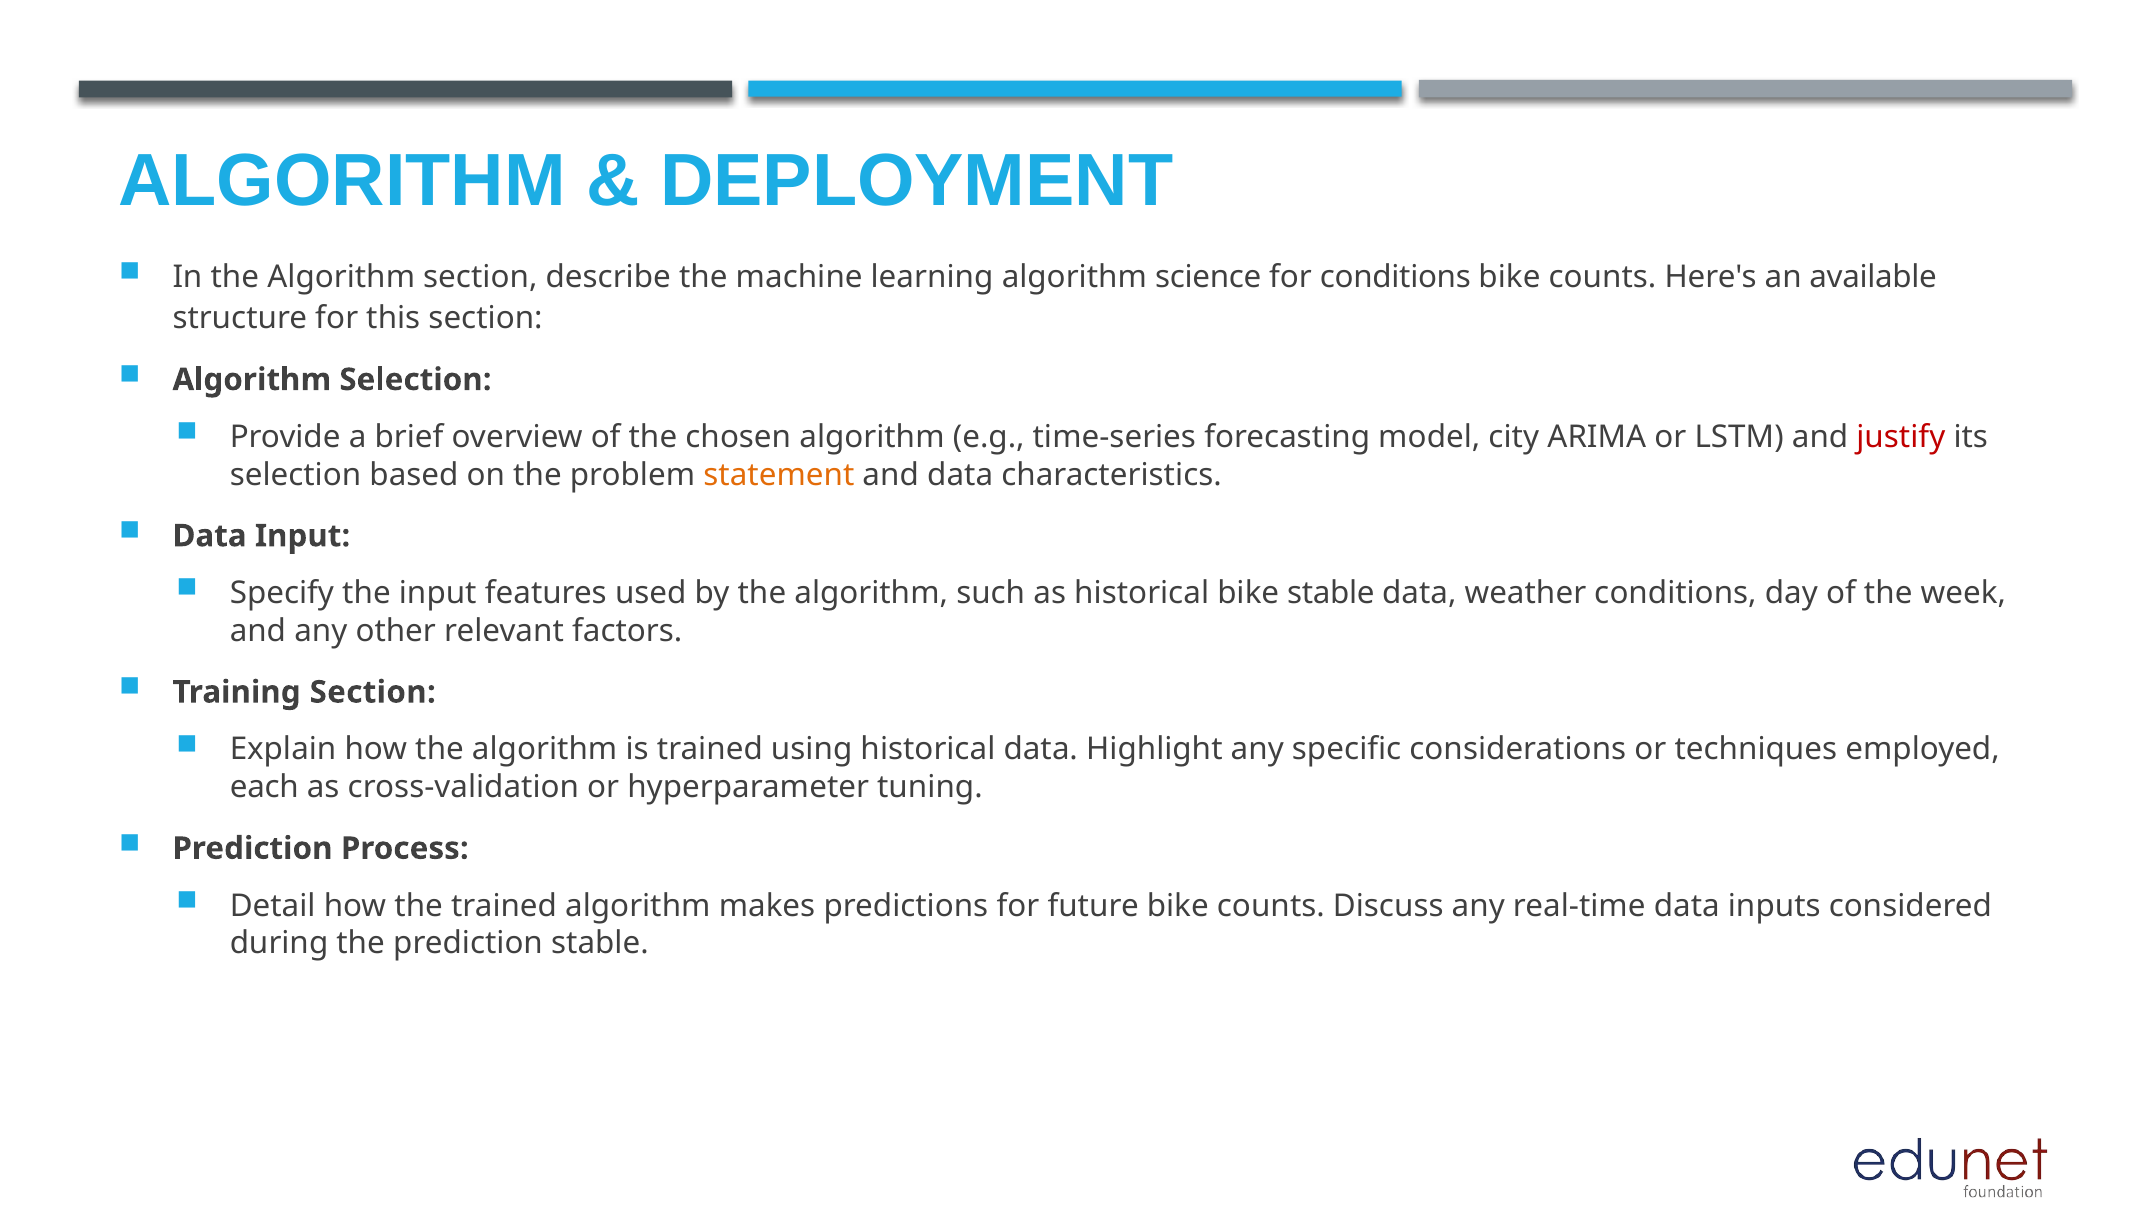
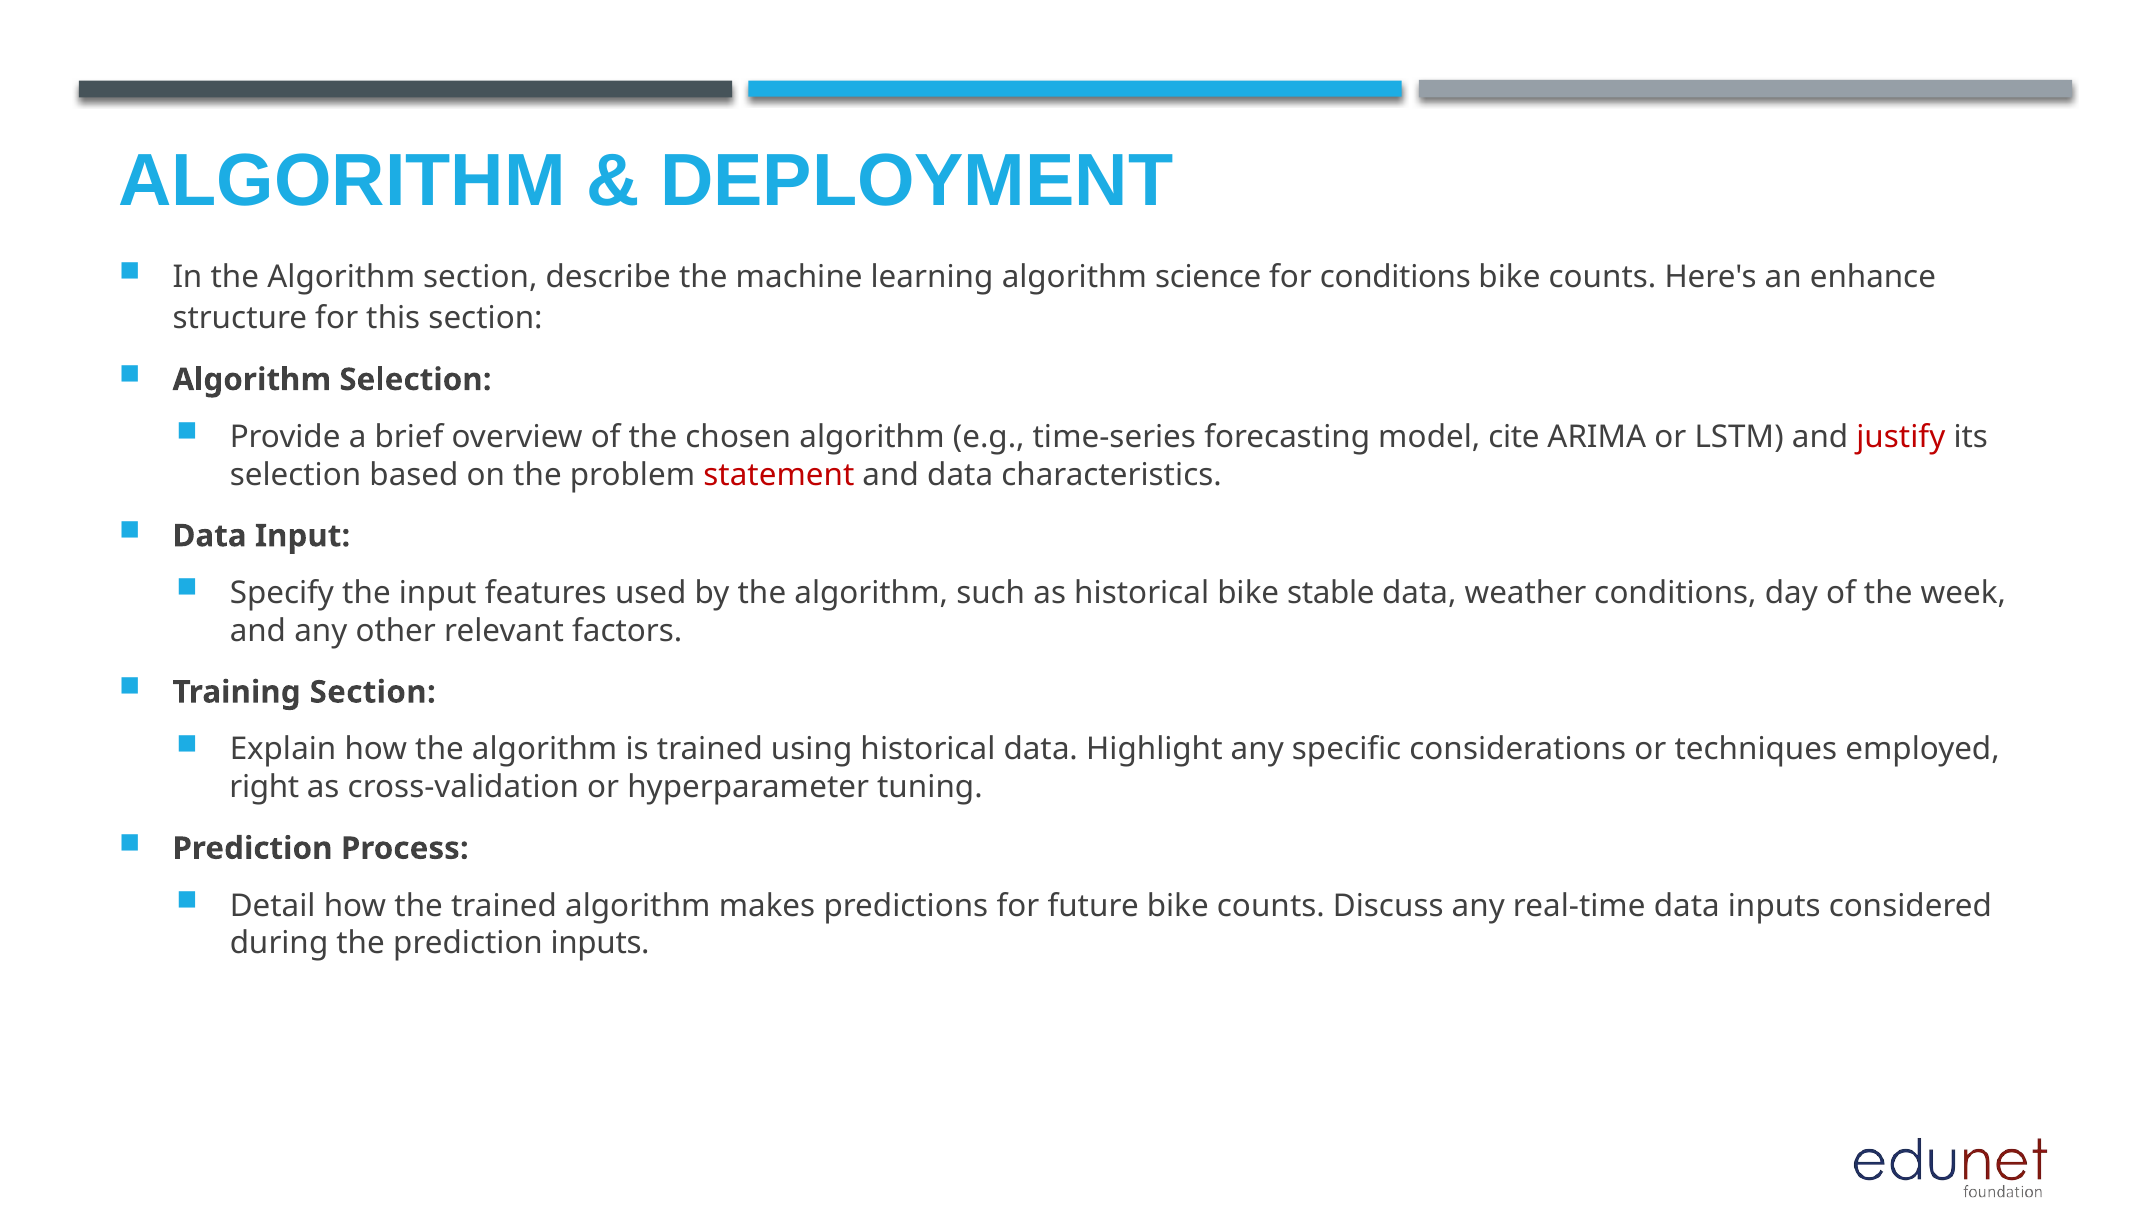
available: available -> enhance
city: city -> cite
statement colour: orange -> red
each: each -> right
prediction stable: stable -> inputs
